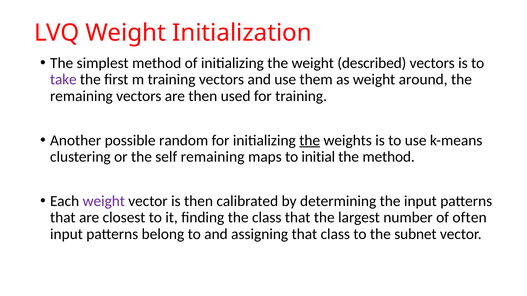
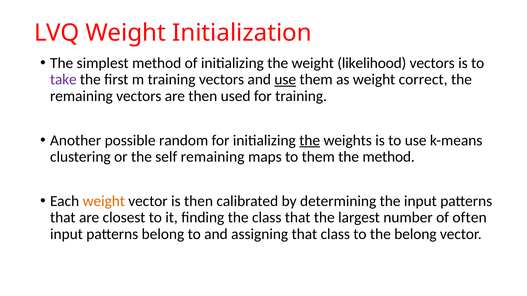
described: described -> likelihood
use at (285, 80) underline: none -> present
around: around -> correct
to initial: initial -> them
weight at (104, 201) colour: purple -> orange
the subnet: subnet -> belong
